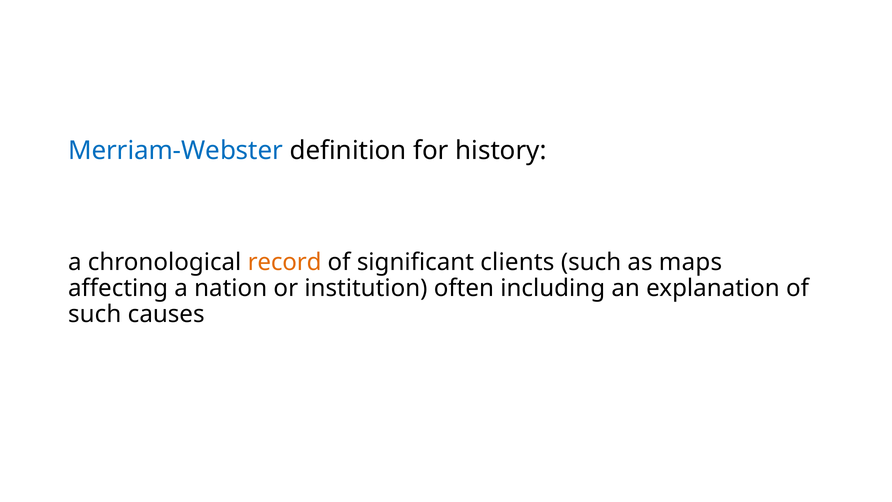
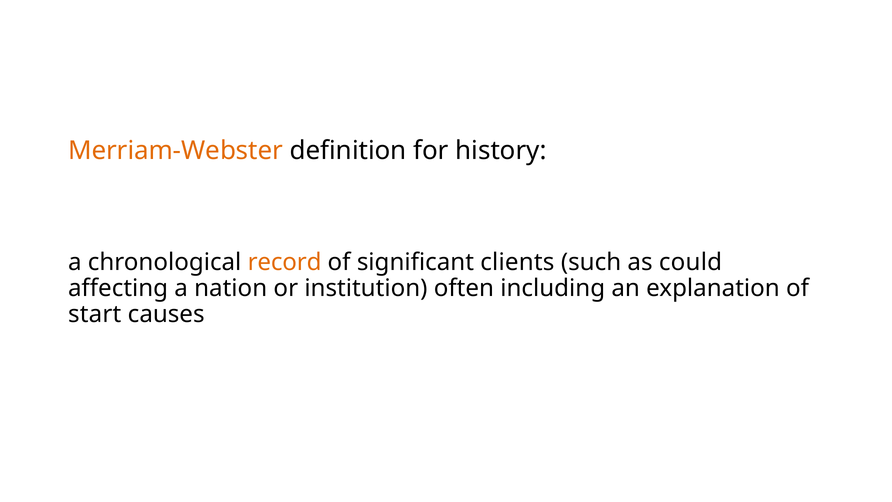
Merriam-Webster colour: blue -> orange
maps: maps -> could
such at (95, 314): such -> start
